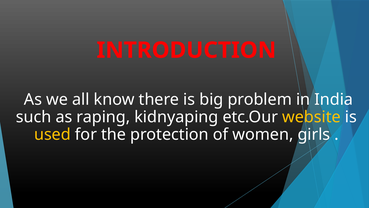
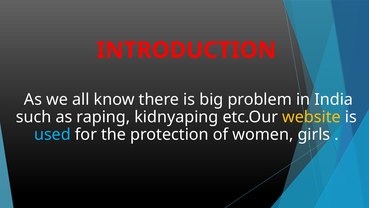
used colour: yellow -> light blue
